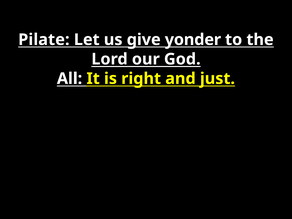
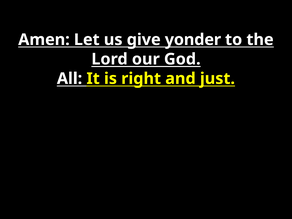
Pilate: Pilate -> Amen
